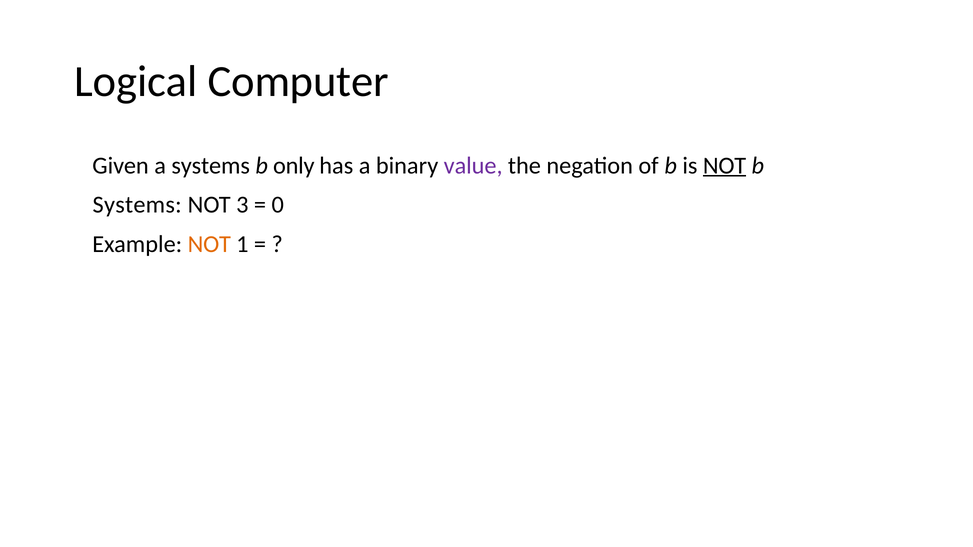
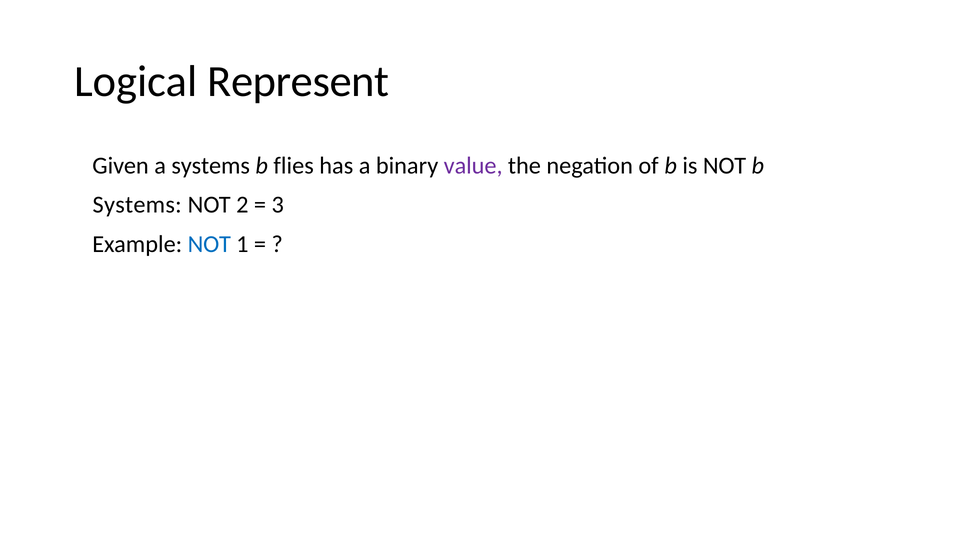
Computer: Computer -> Represent
only: only -> flies
NOT at (725, 166) underline: present -> none
3: 3 -> 2
0: 0 -> 3
NOT at (209, 244) colour: orange -> blue
